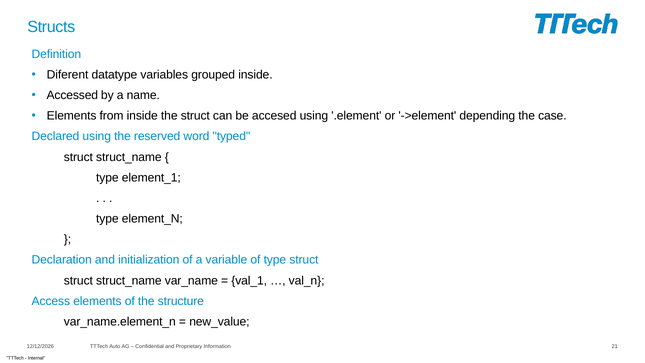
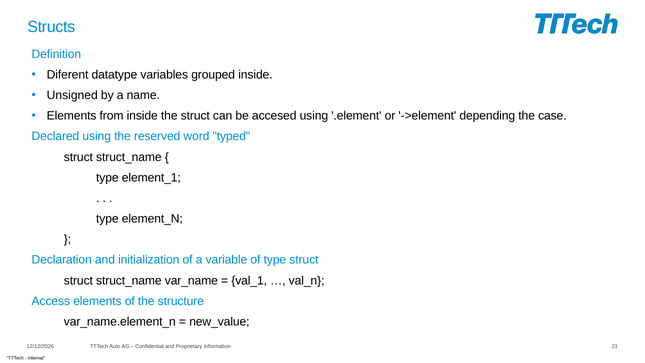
Accessed: Accessed -> Unsigned
